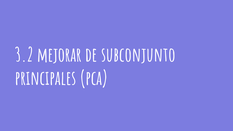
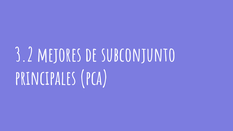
mejorar: mejorar -> mejores
